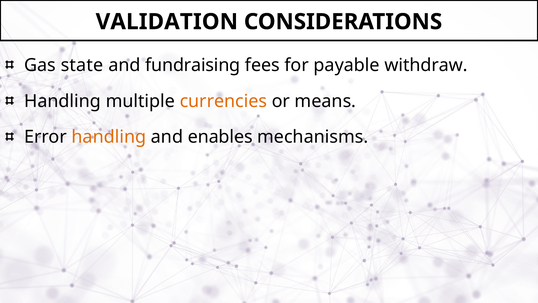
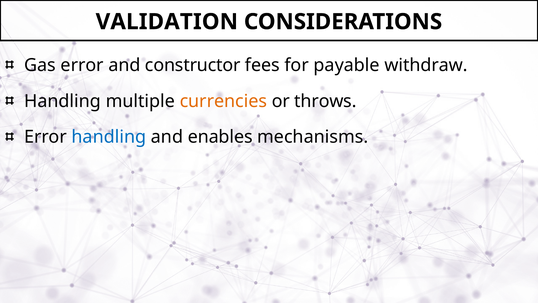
Gas state: state -> error
fundraising: fundraising -> constructor
means: means -> throws
handling at (109, 137) colour: orange -> blue
